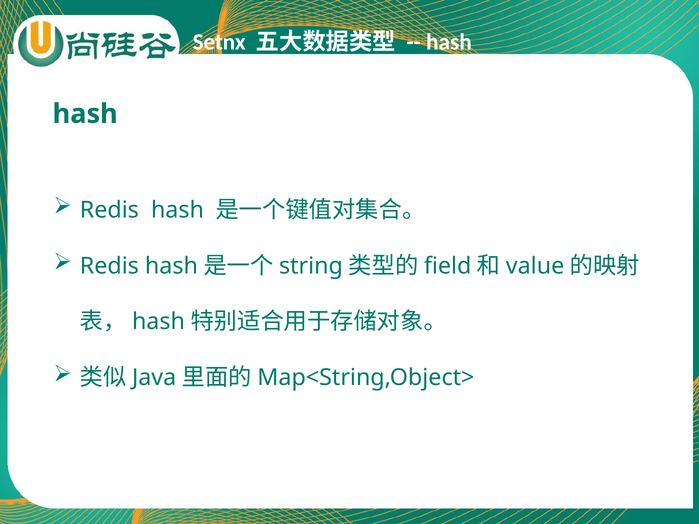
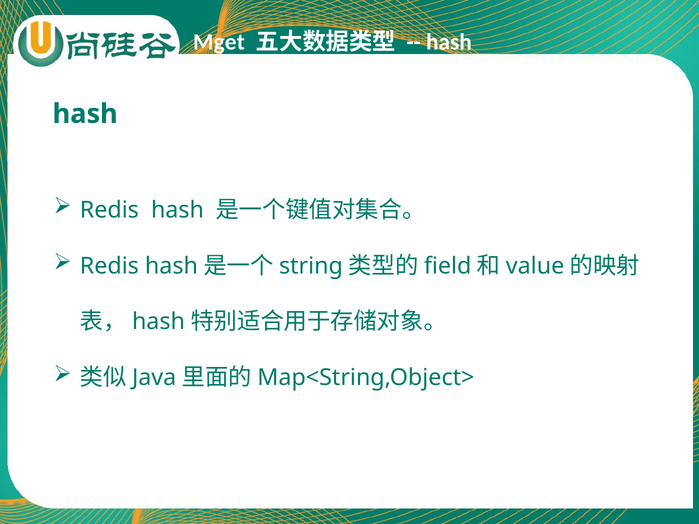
Setnx: Setnx -> Mget
